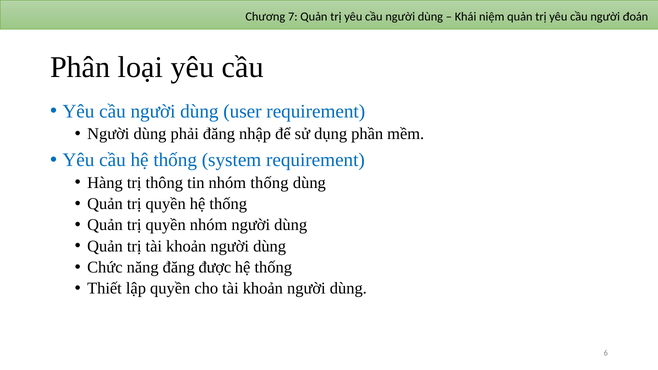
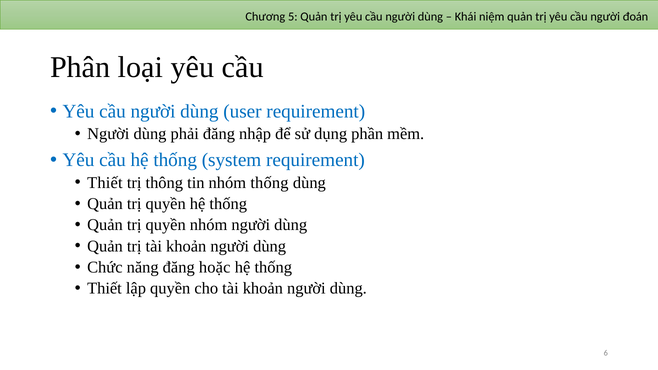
7: 7 -> 5
Hàng at (105, 183): Hàng -> Thiết
được: được -> hoặc
